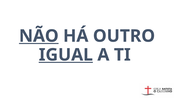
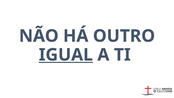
NÃO underline: present -> none
